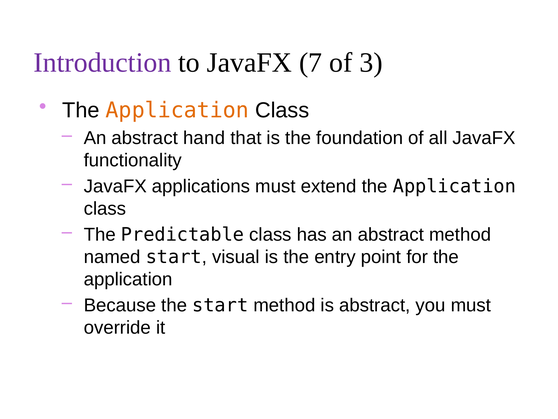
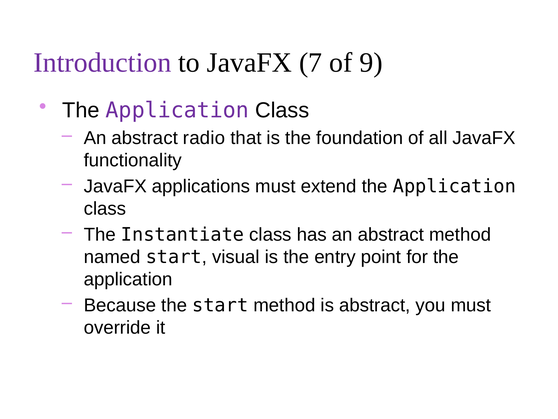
3: 3 -> 9
Application at (177, 110) colour: orange -> purple
hand: hand -> radio
Predictable: Predictable -> Instantiate
